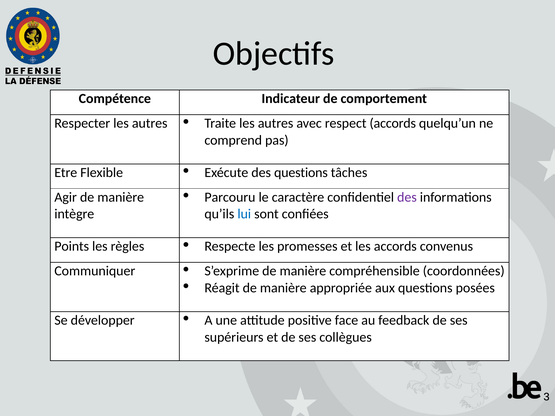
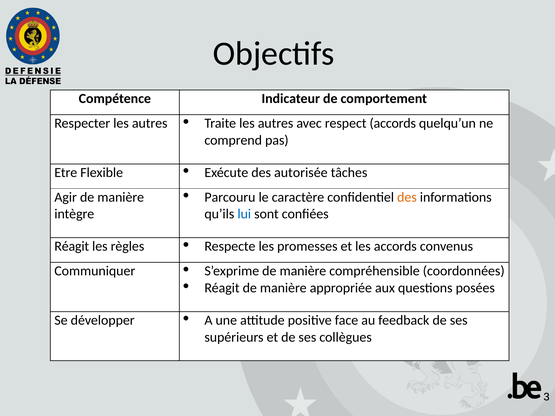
des questions: questions -> autorisée
des at (407, 197) colour: purple -> orange
Points at (72, 247): Points -> Réagit
